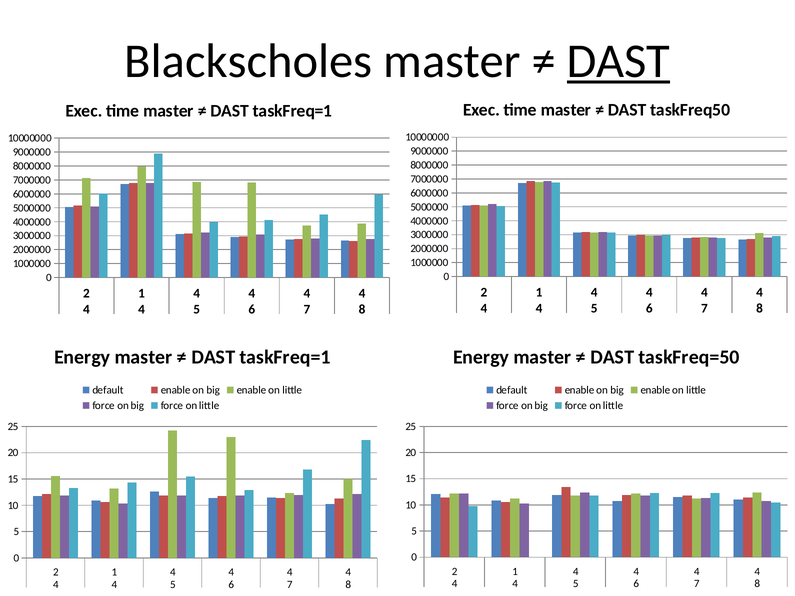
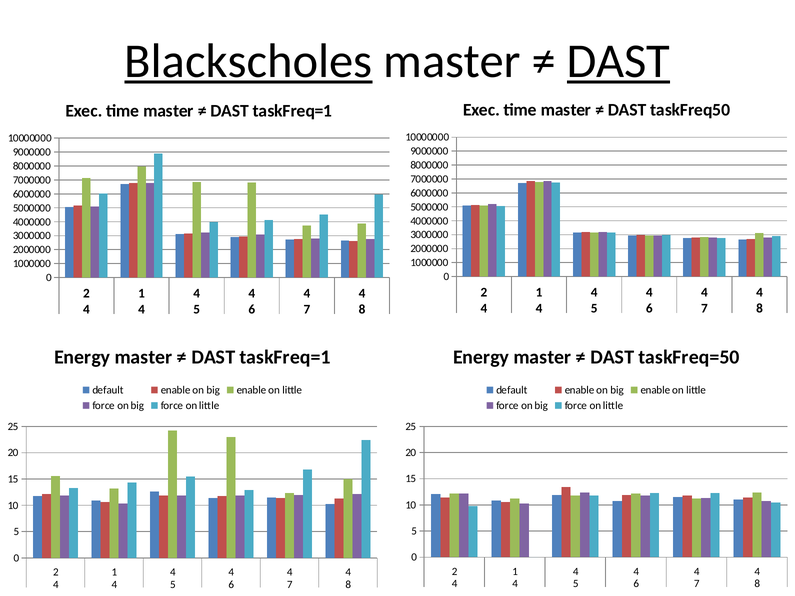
Blackscholes underline: none -> present
